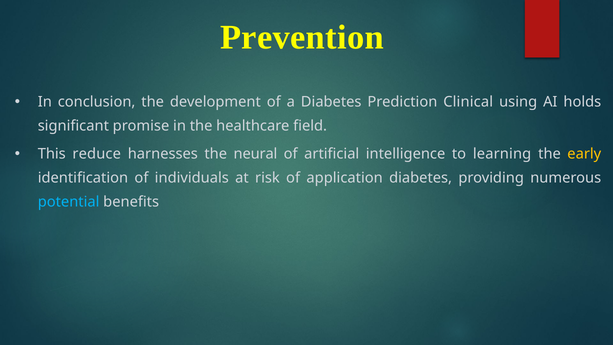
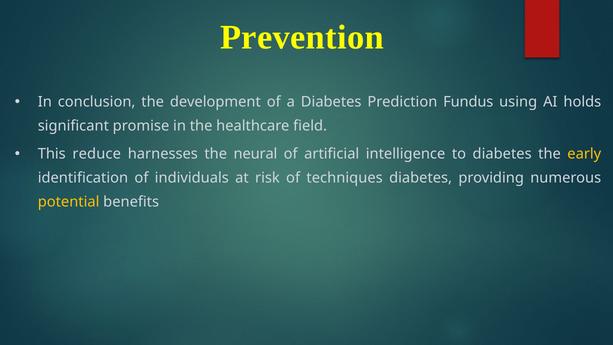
Clinical: Clinical -> Fundus
to learning: learning -> diabetes
application: application -> techniques
potential colour: light blue -> yellow
